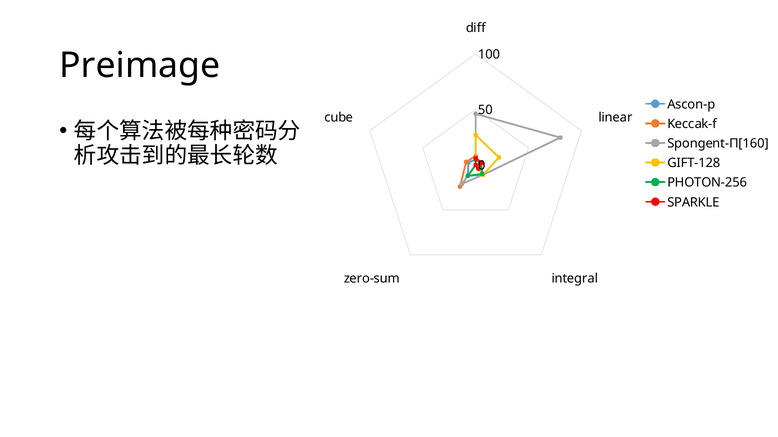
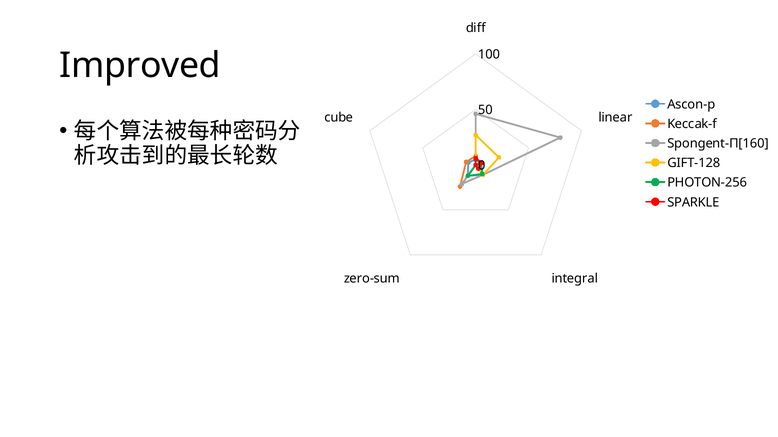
Preimage: Preimage -> Improved
